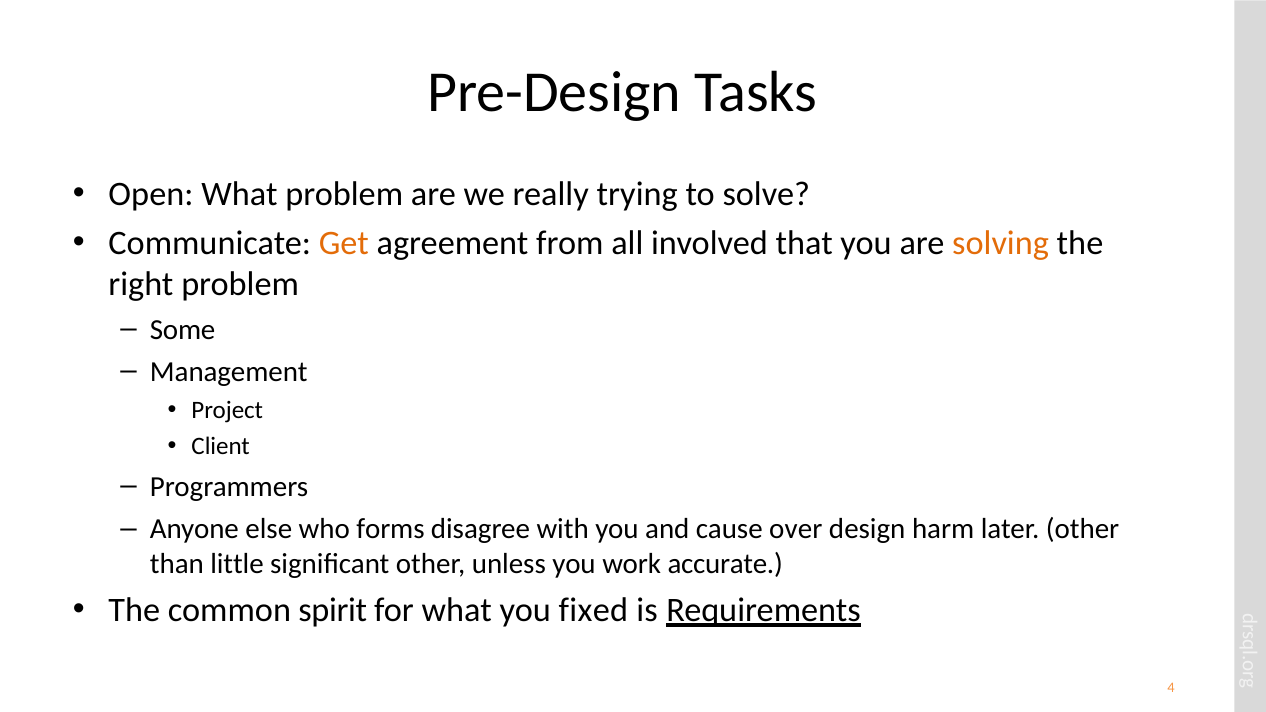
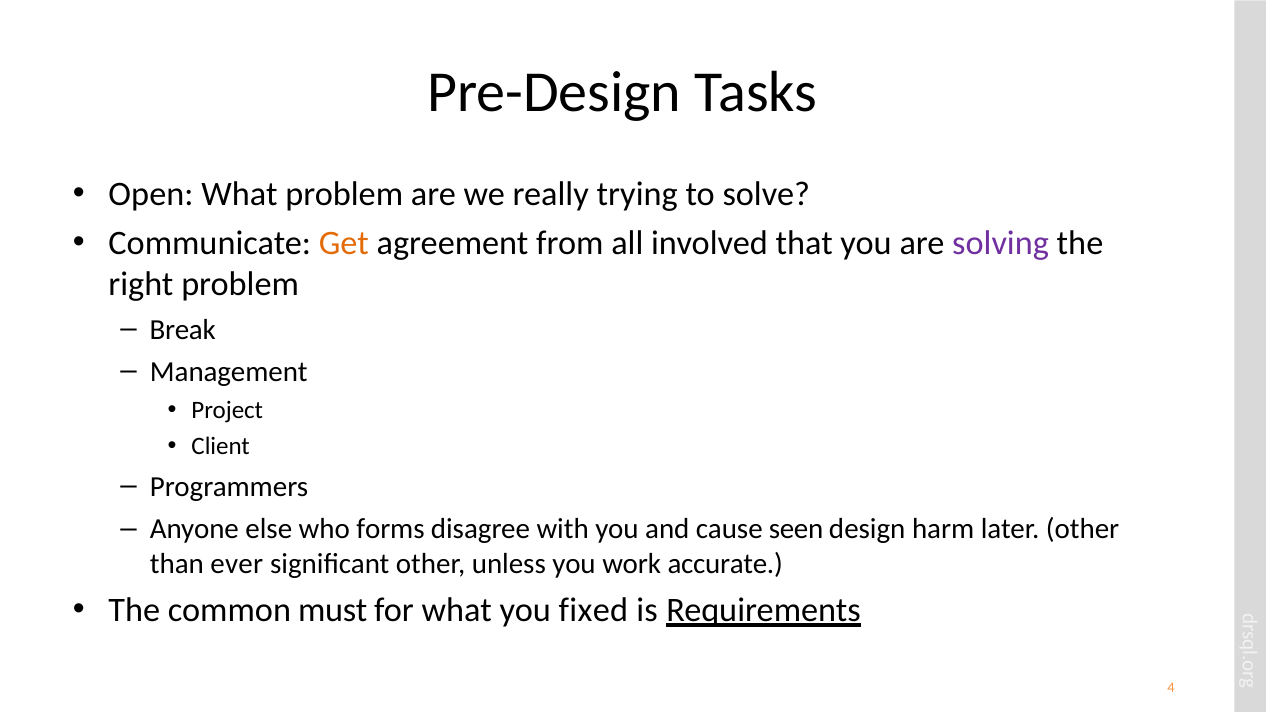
solving colour: orange -> purple
Some: Some -> Break
over: over -> seen
little: little -> ever
spirit: spirit -> must
